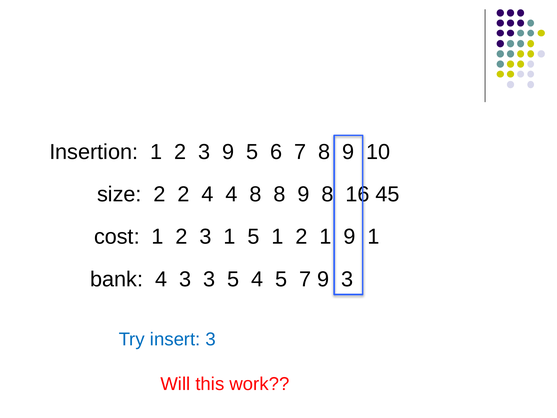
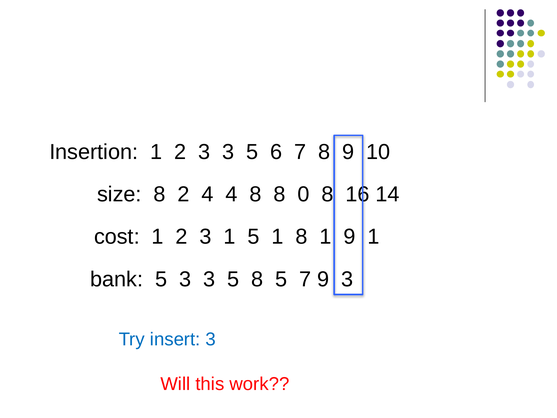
2 3 9: 9 -> 3
size 2: 2 -> 8
8 8 9: 9 -> 0
45: 45 -> 14
5 1 2: 2 -> 8
bank 4: 4 -> 5
5 4: 4 -> 8
